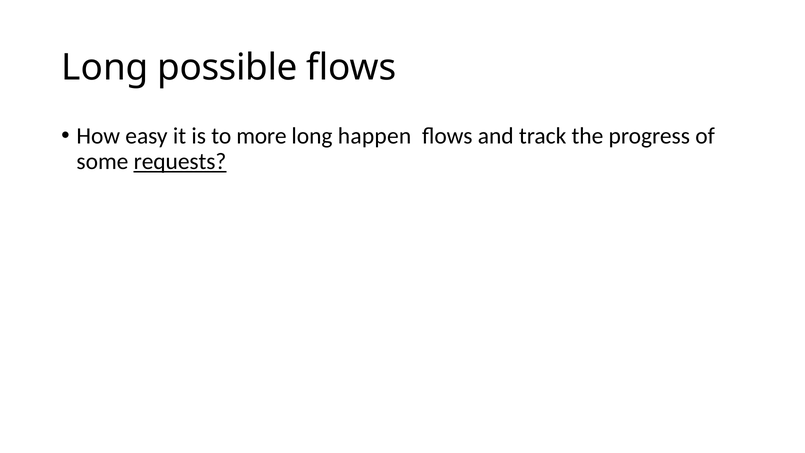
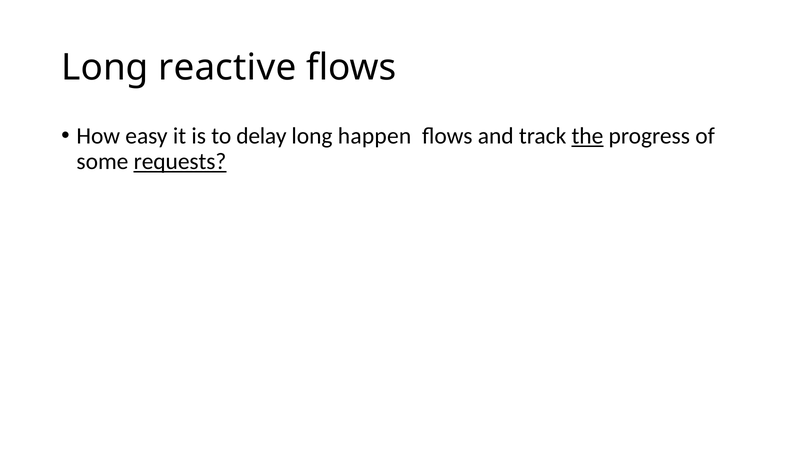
possible: possible -> reactive
more: more -> delay
the underline: none -> present
